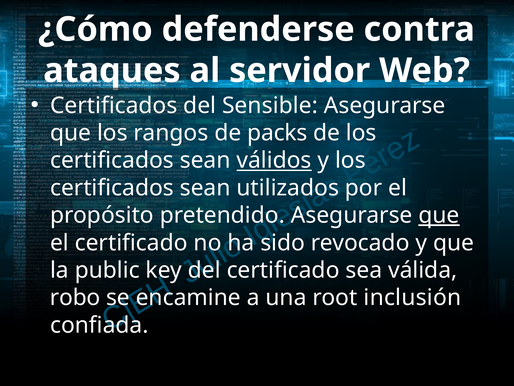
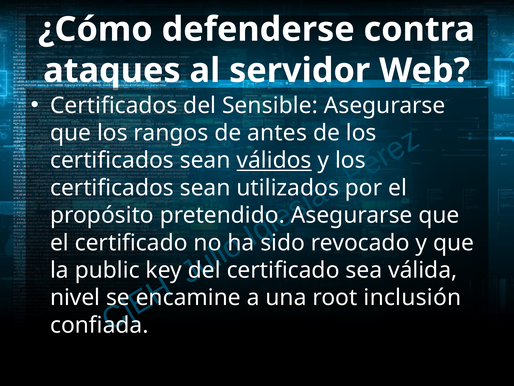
packs: packs -> antes
que at (439, 215) underline: present -> none
robo: robo -> nivel
